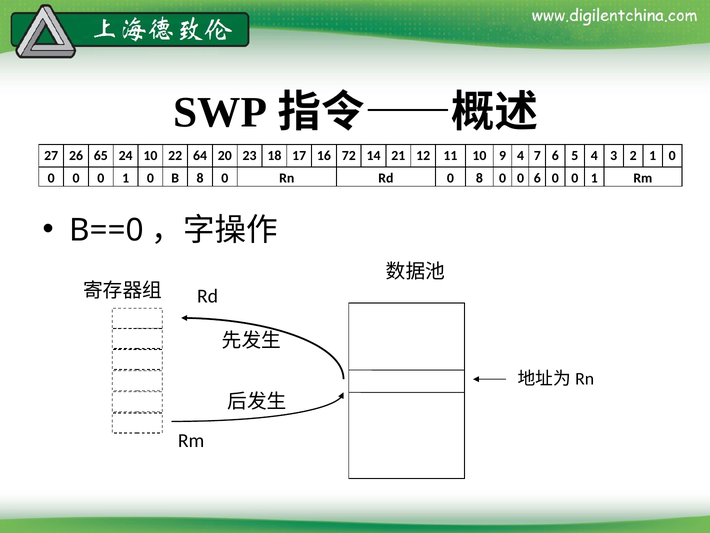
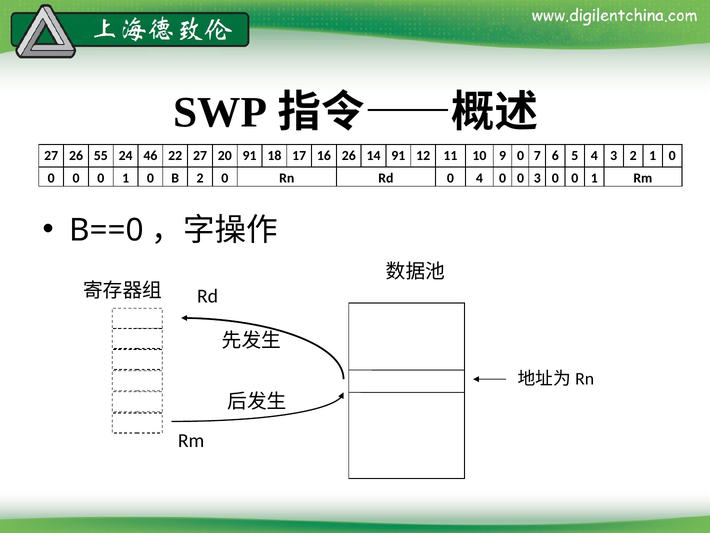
65: 65 -> 55
24 10: 10 -> 46
22 64: 64 -> 27
20 23: 23 -> 91
16 72: 72 -> 26
14 21: 21 -> 91
9 4: 4 -> 0
B 8: 8 -> 2
0 8: 8 -> 4
0 6: 6 -> 3
